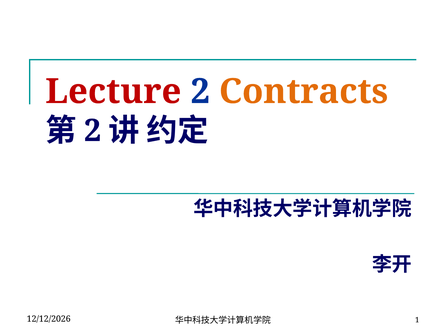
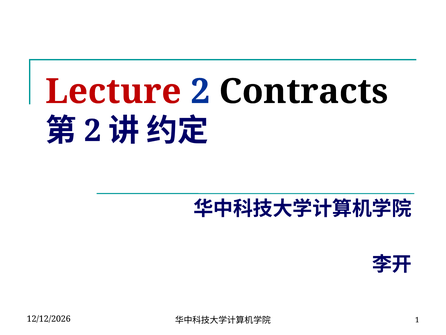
Contracts colour: orange -> black
